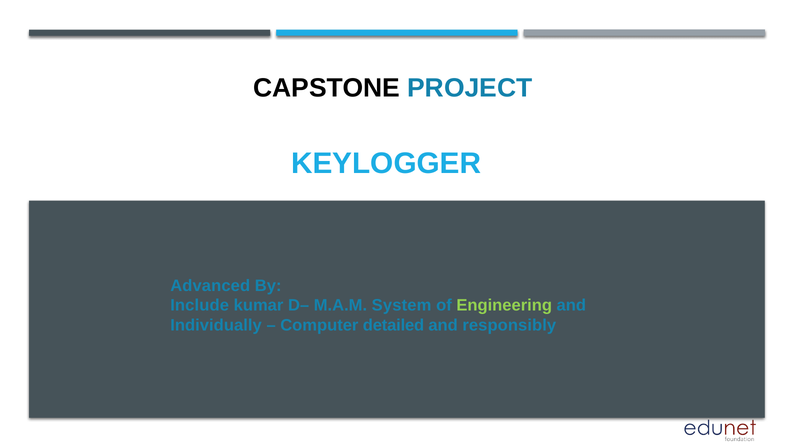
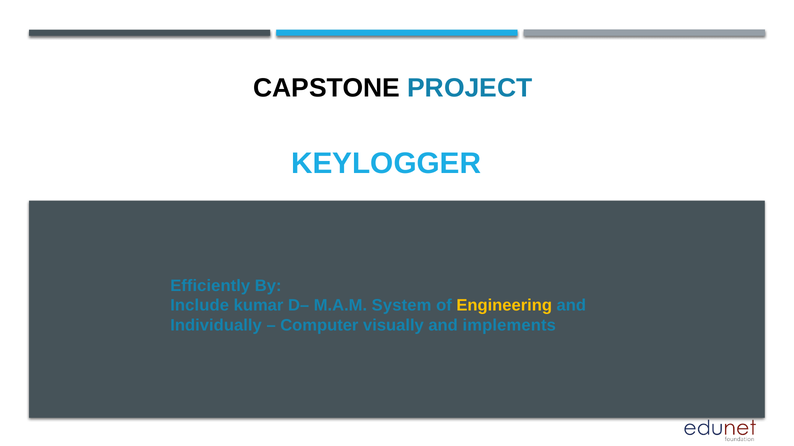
Advanced: Advanced -> Efficiently
Engineering colour: light green -> yellow
detailed: detailed -> visually
responsibly: responsibly -> implements
